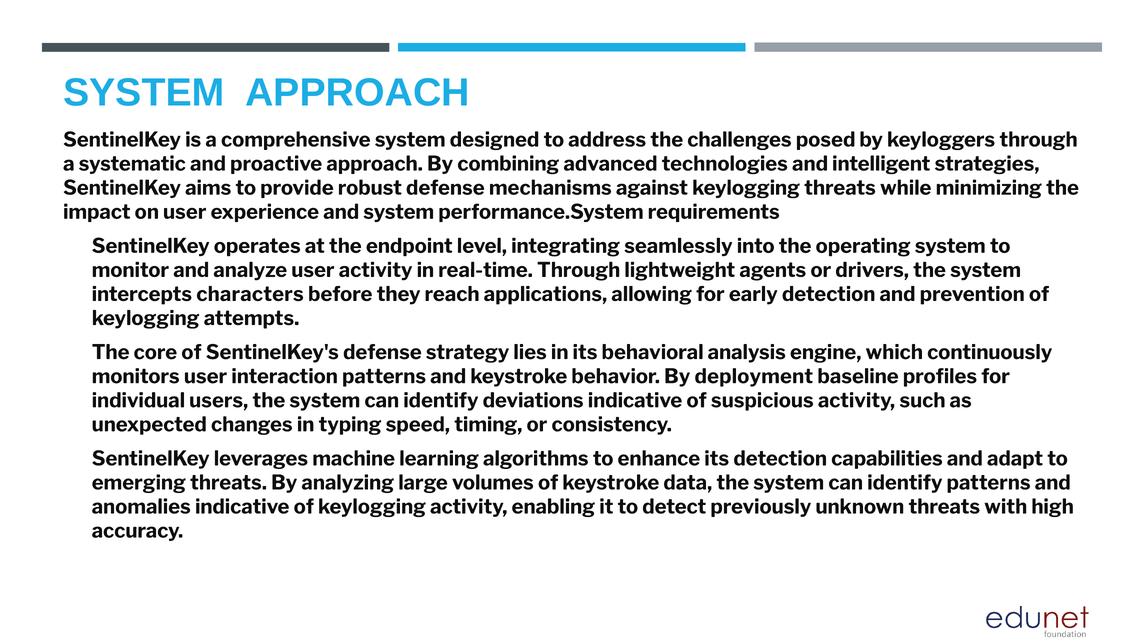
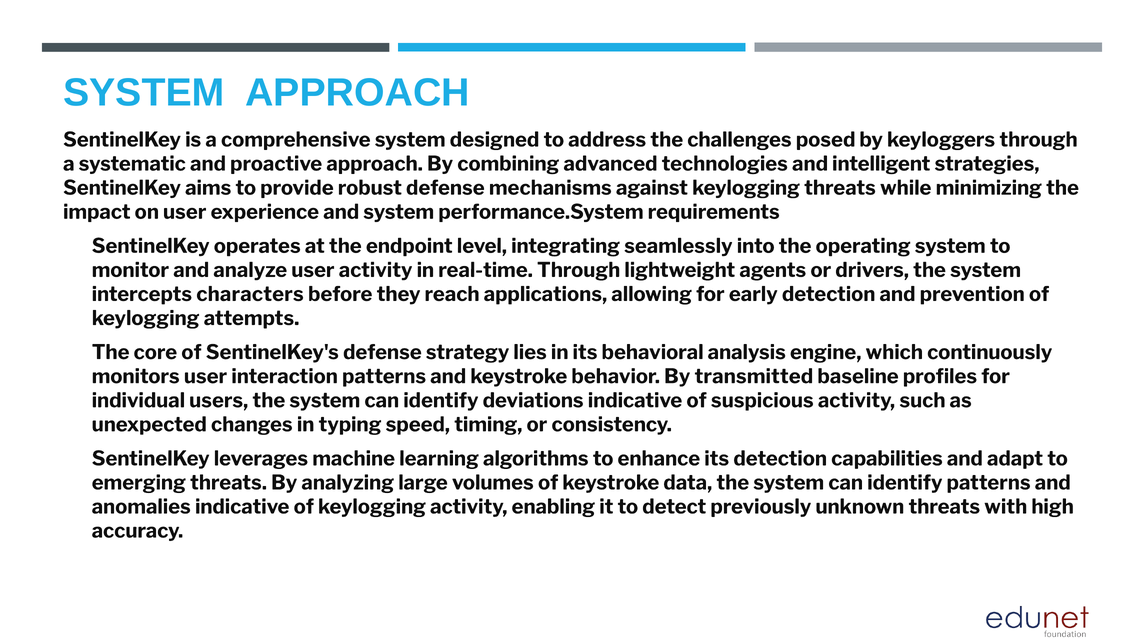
deployment: deployment -> transmitted
